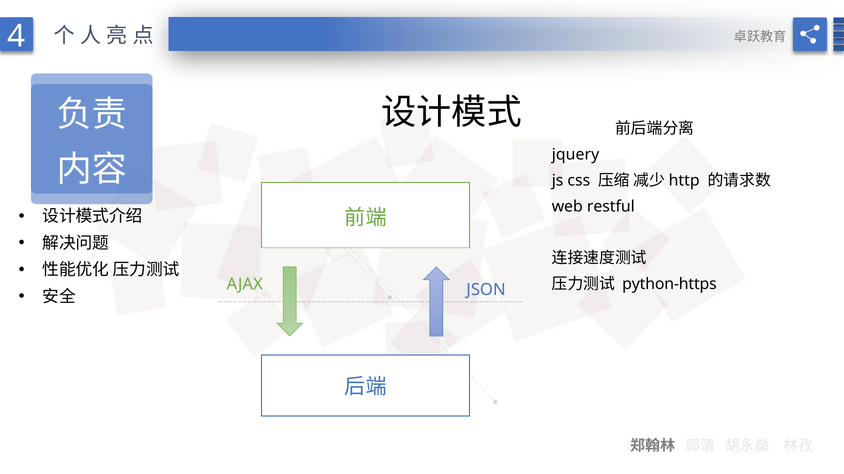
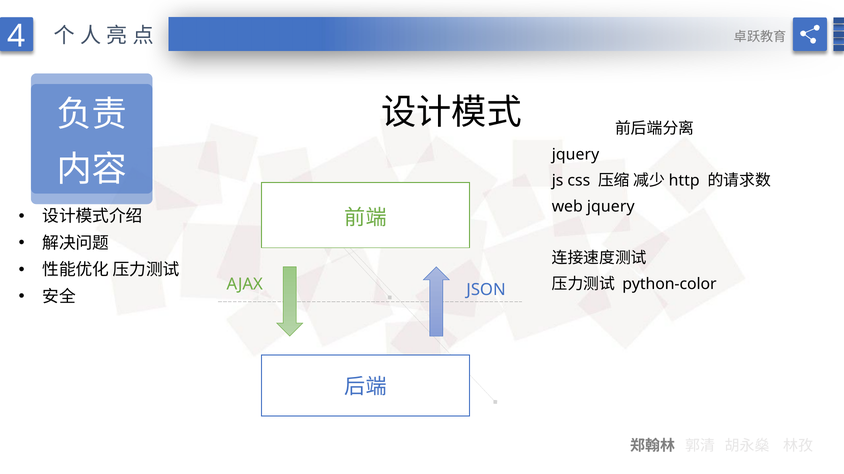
web restful: restful -> jquery
python-https: python-https -> python-color
